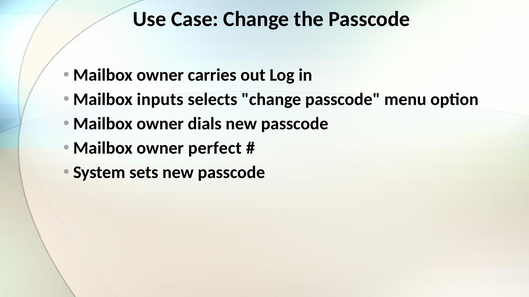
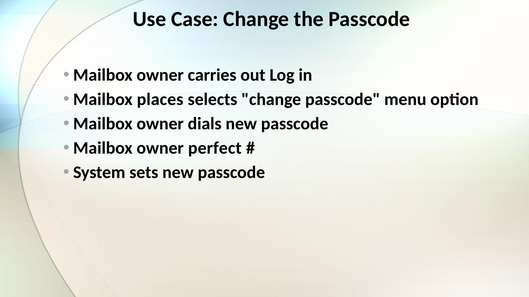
inputs: inputs -> places
